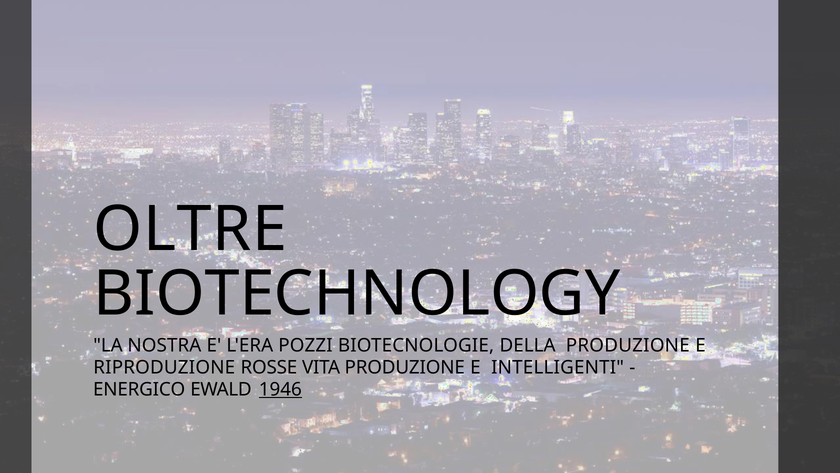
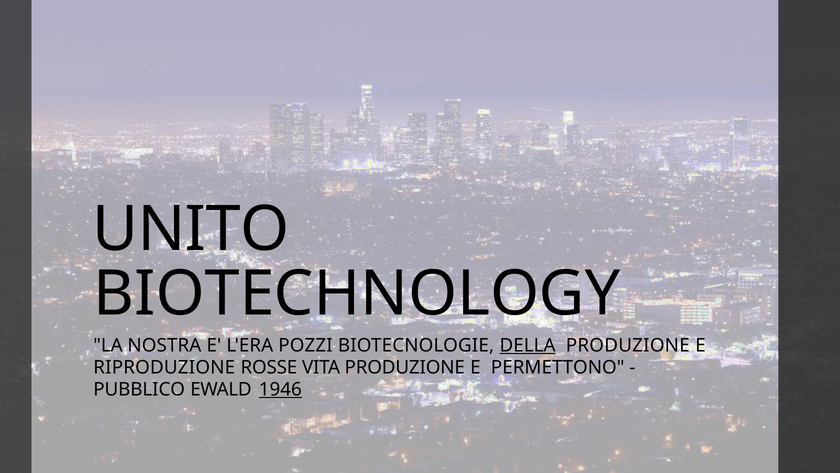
OLTRE: OLTRE -> UNITO
DELLA underline: none -> present
INTELLIGENTI: INTELLIGENTI -> PERMETTONO
ENERGICO: ENERGICO -> PUBBLICO
